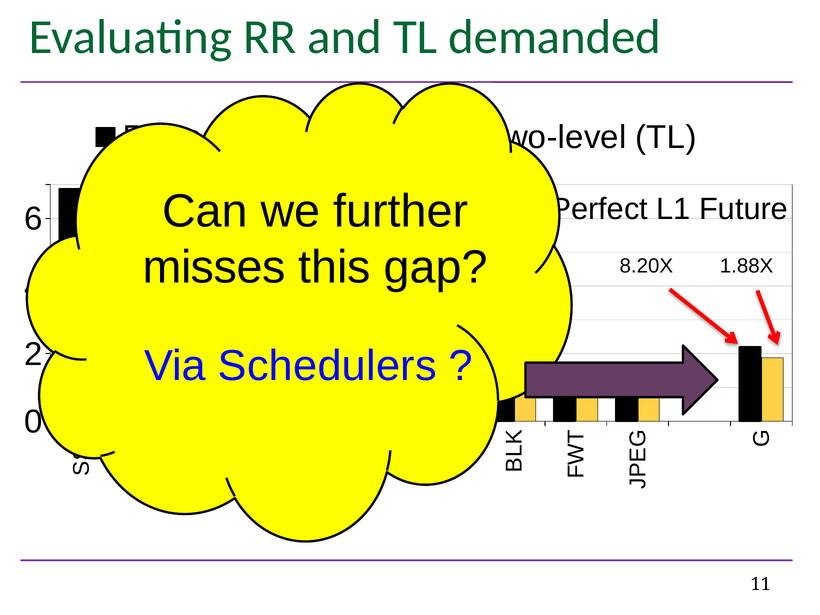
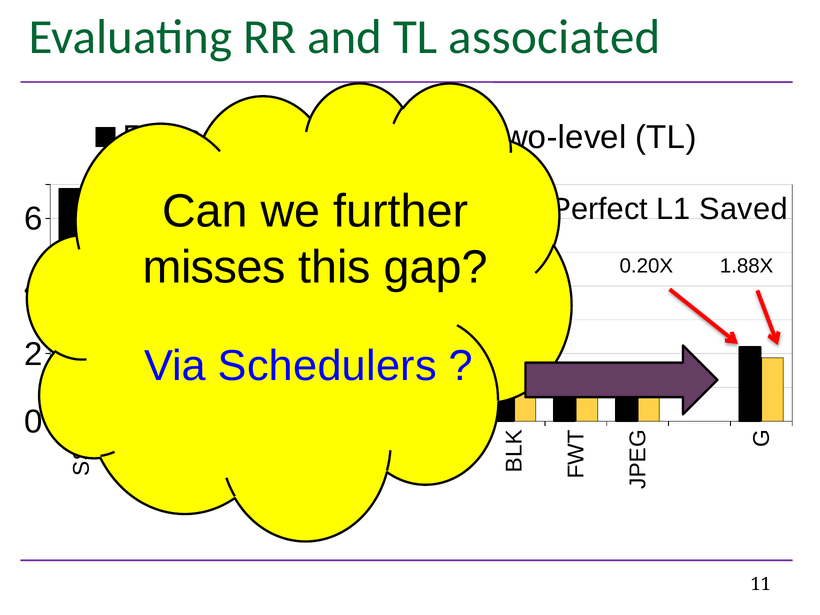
demanded: demanded -> associated
Future: Future -> Saved
8.20X: 8.20X -> 0.20X
